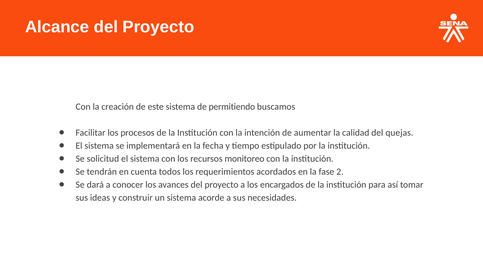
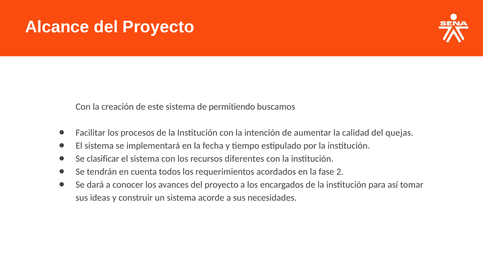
solicitud: solicitud -> clasificar
monitoreo: monitoreo -> diferentes
